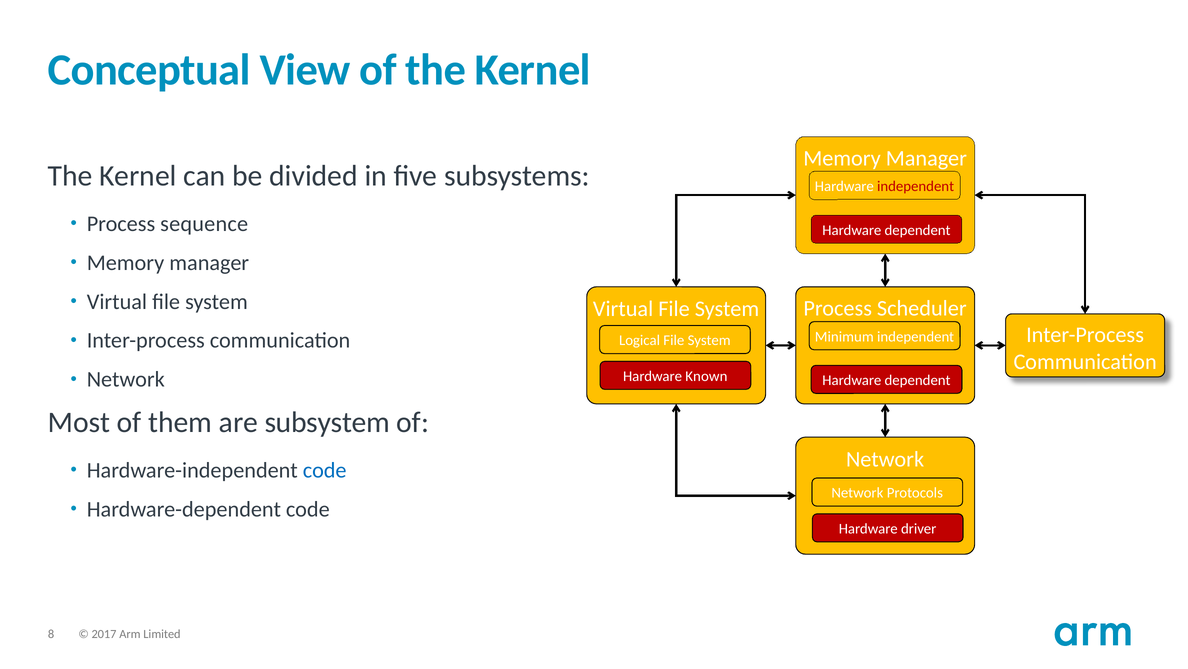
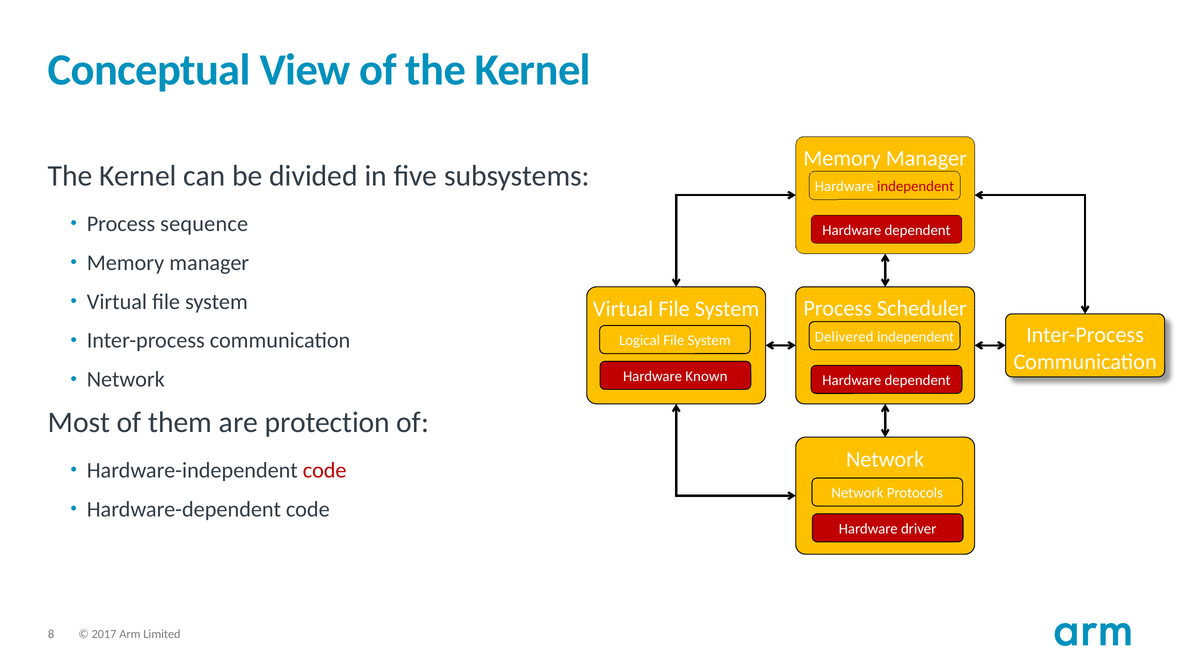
Minimum: Minimum -> Delivered
subsystem: subsystem -> protection
code at (325, 470) colour: blue -> red
